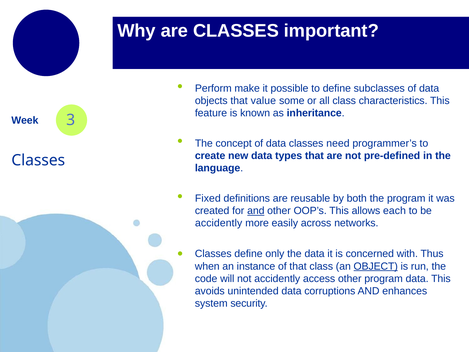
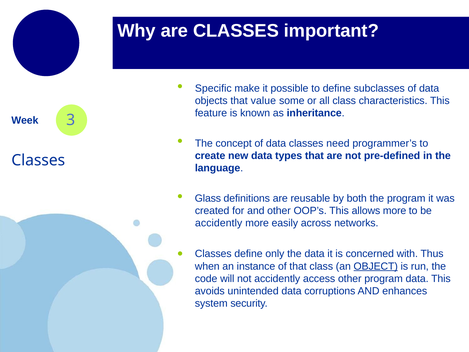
Perform: Perform -> Specific
Fixed: Fixed -> Glass
and at (256, 211) underline: present -> none
allows each: each -> more
